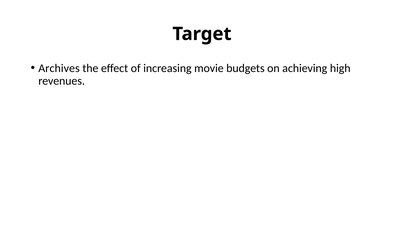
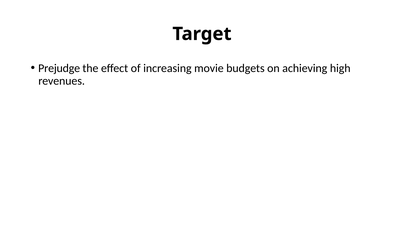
Archives: Archives -> Prejudge
